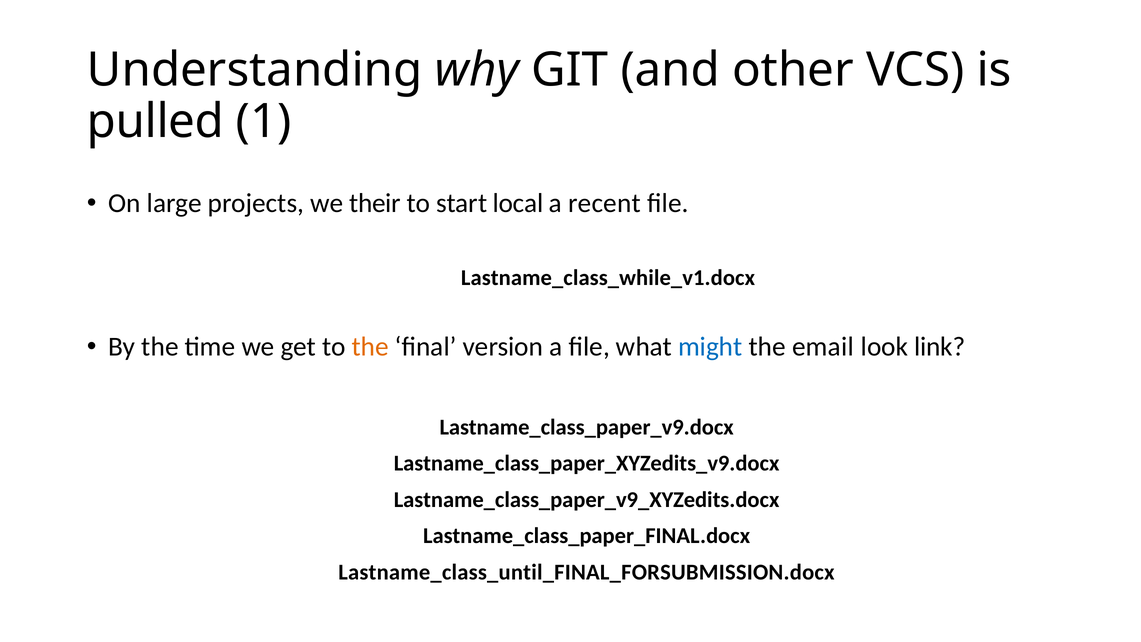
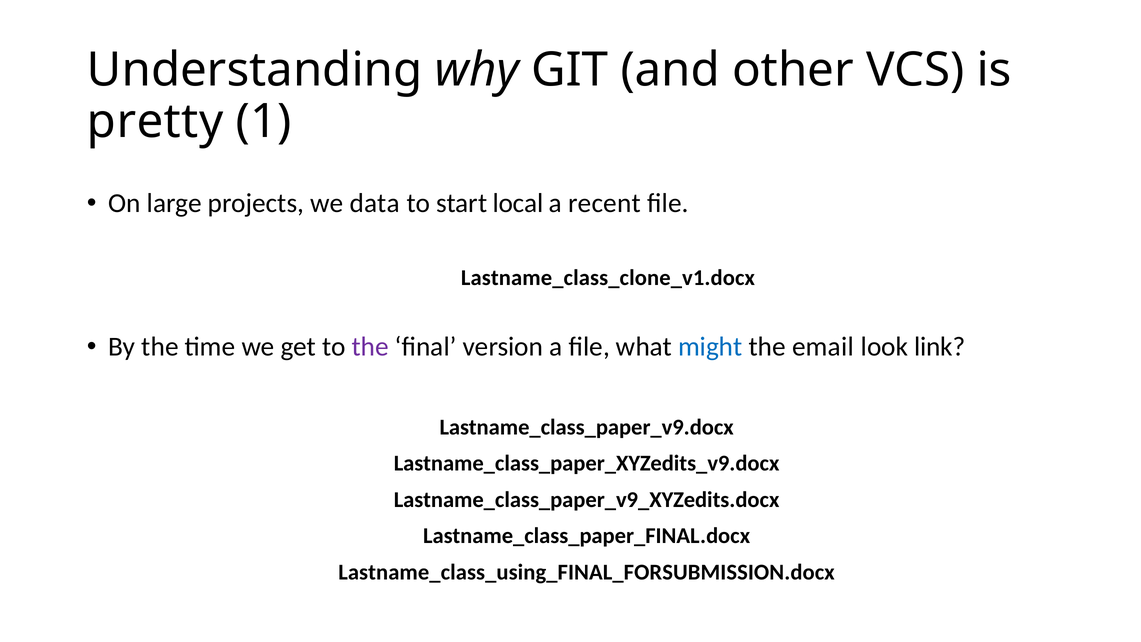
pulled: pulled -> pretty
their: their -> data
Lastname_class_while_v1.docx: Lastname_class_while_v1.docx -> Lastname_class_clone_v1.docx
the at (370, 347) colour: orange -> purple
Lastname_class_until_FINAL_FORSUBMISSION.docx: Lastname_class_until_FINAL_FORSUBMISSION.docx -> Lastname_class_using_FINAL_FORSUBMISSION.docx
